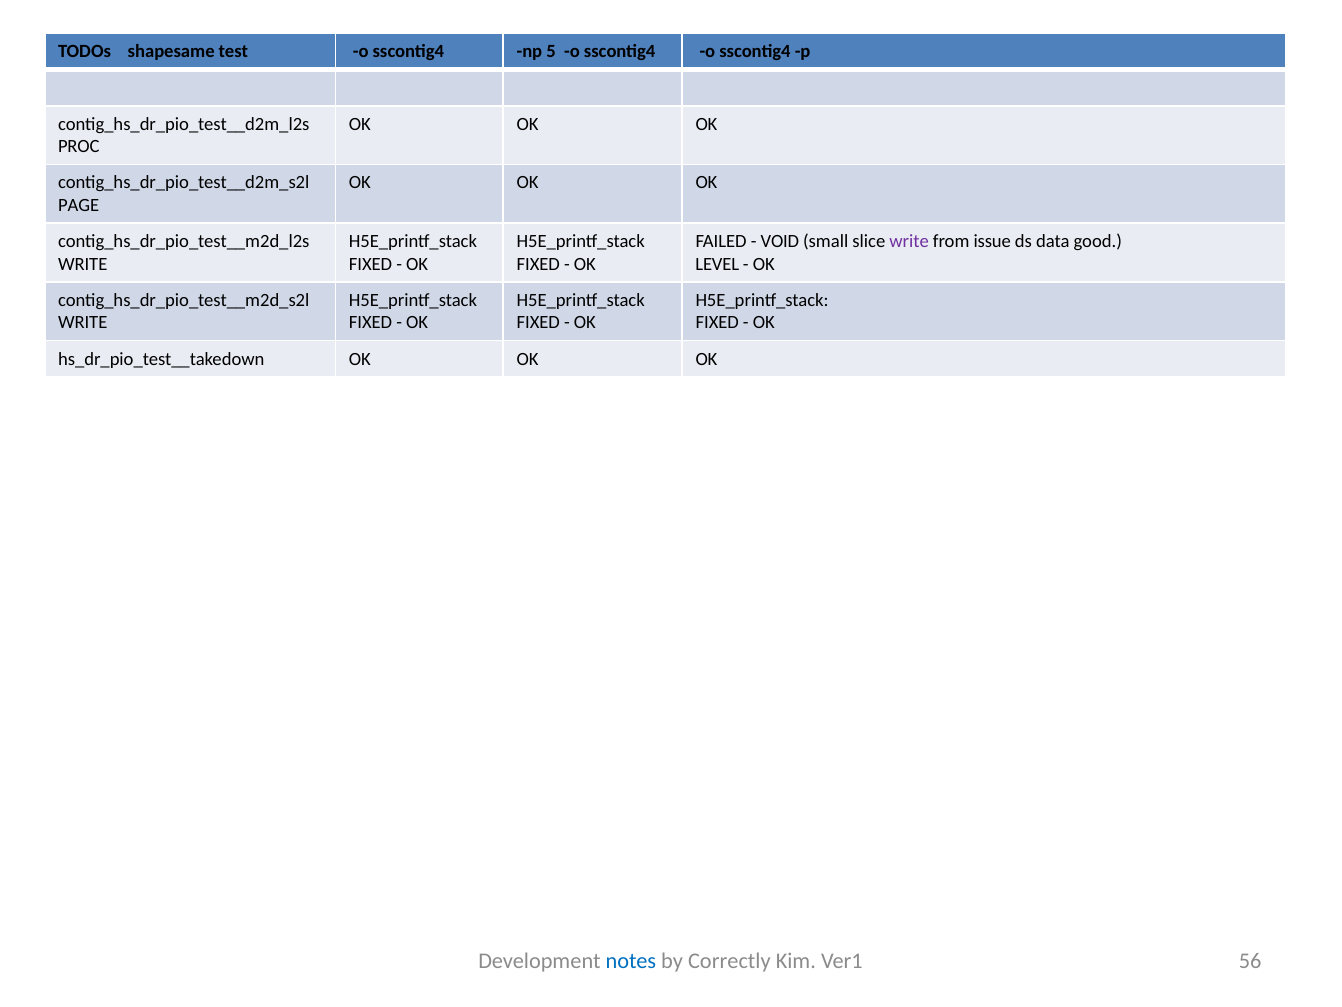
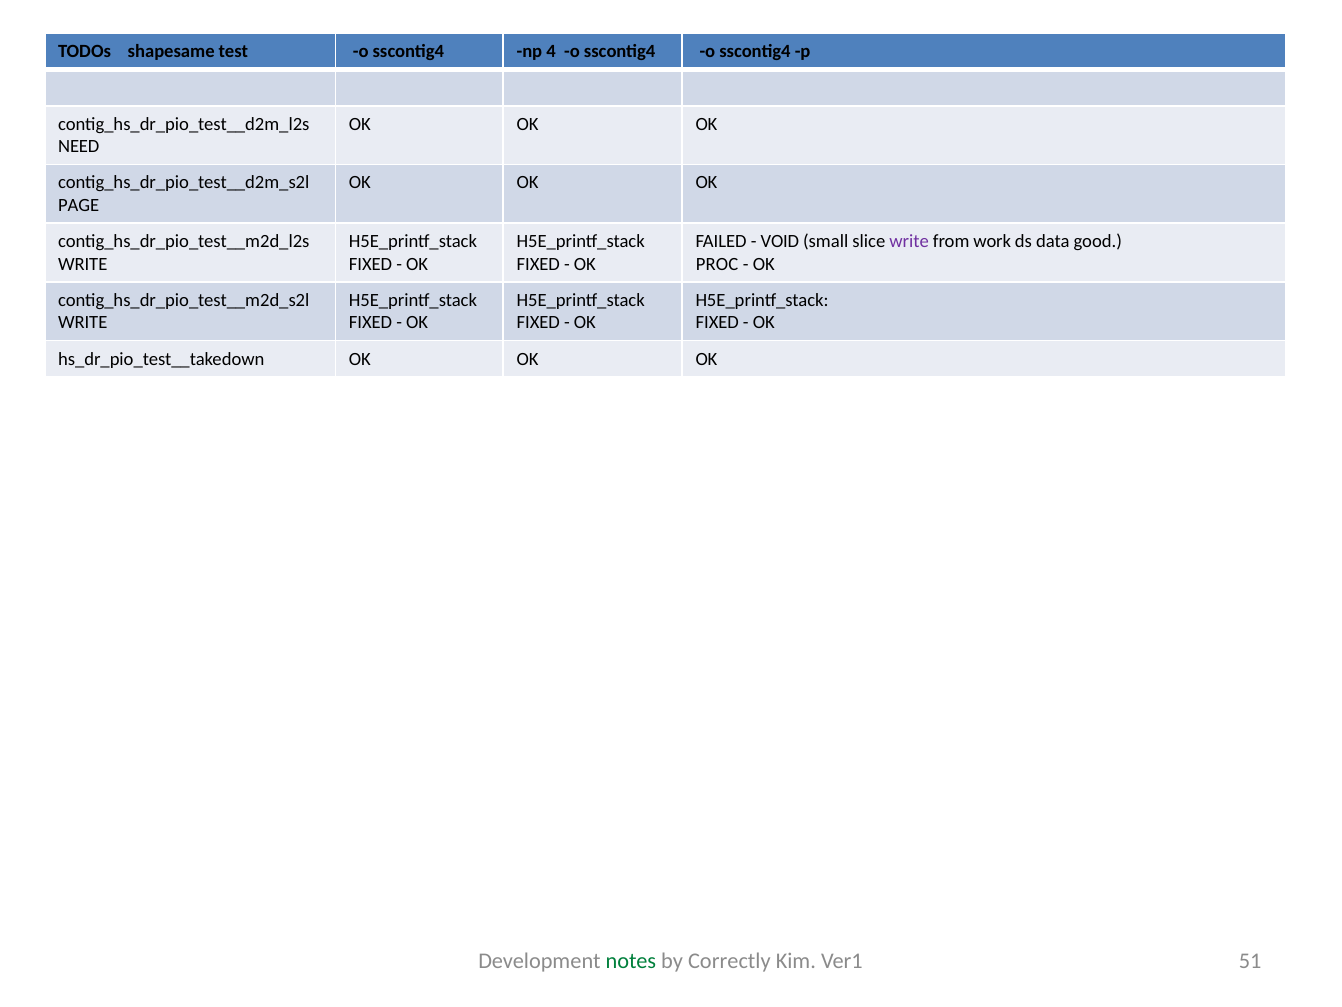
5: 5 -> 4
PROC: PROC -> NEED
issue: issue -> work
LEVEL: LEVEL -> PROC
notes colour: blue -> green
56: 56 -> 51
